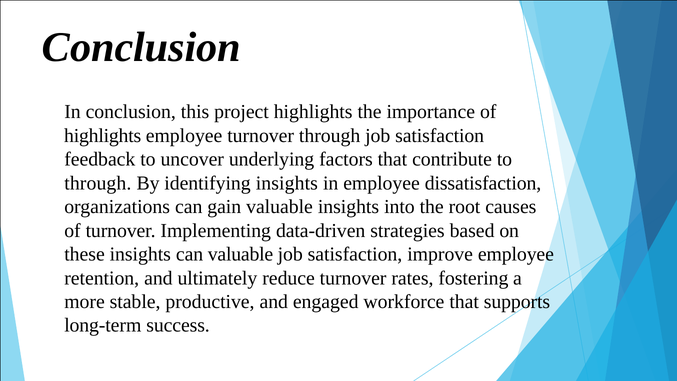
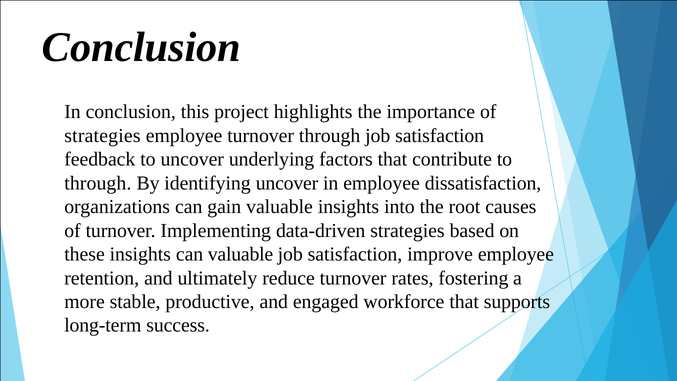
highlights at (103, 136): highlights -> strategies
identifying insights: insights -> uncover
